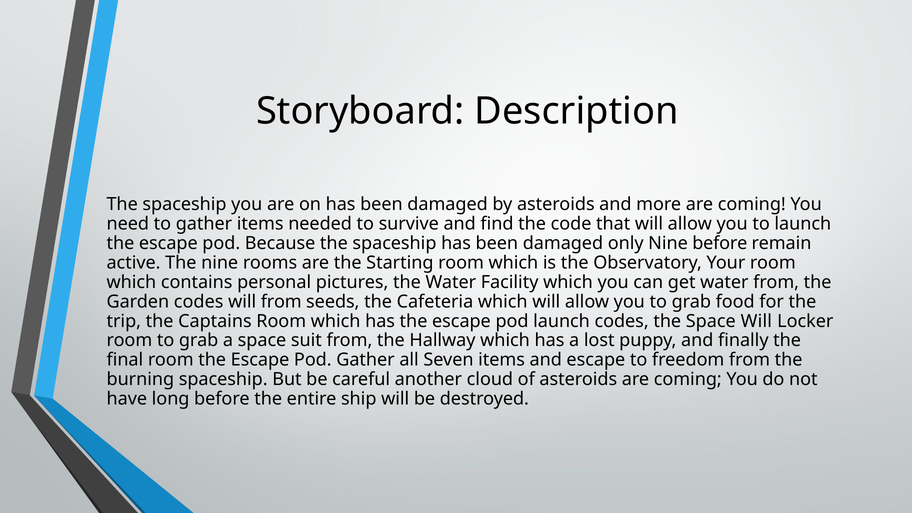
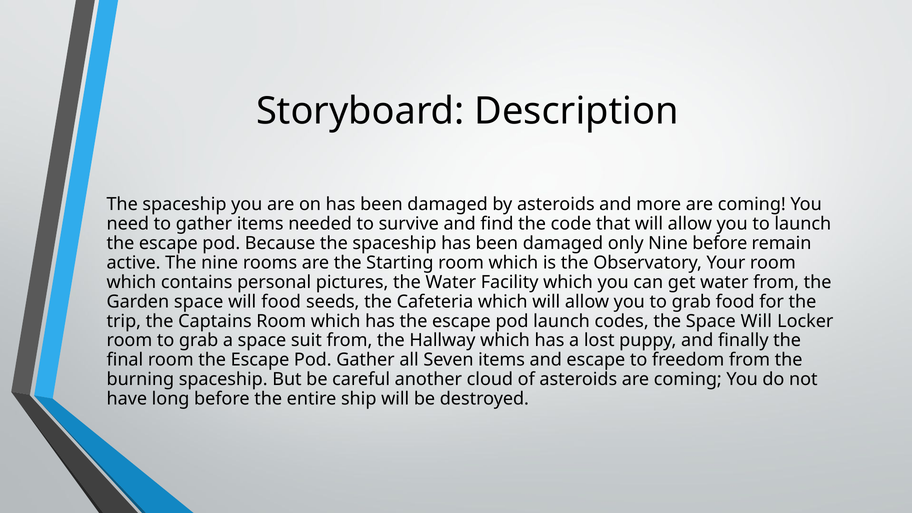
Garden codes: codes -> space
will from: from -> food
